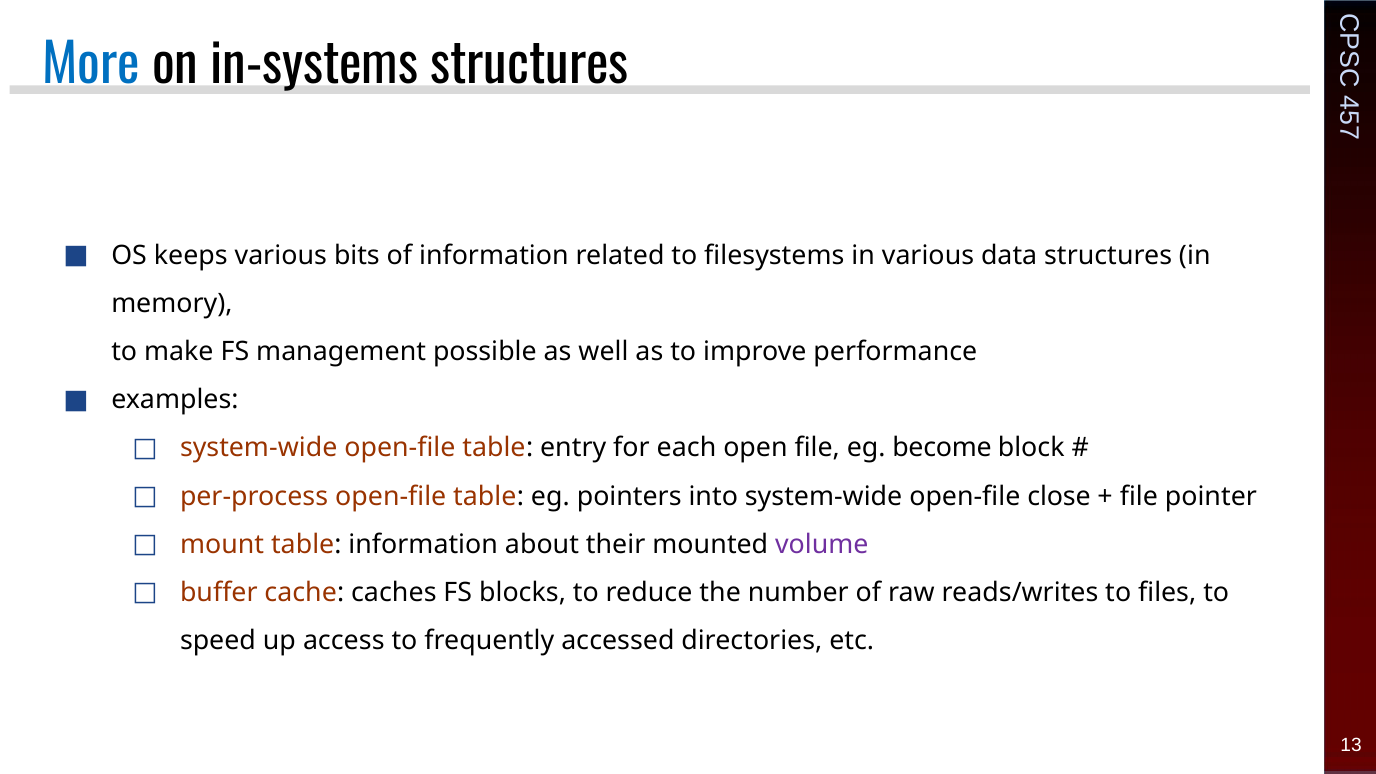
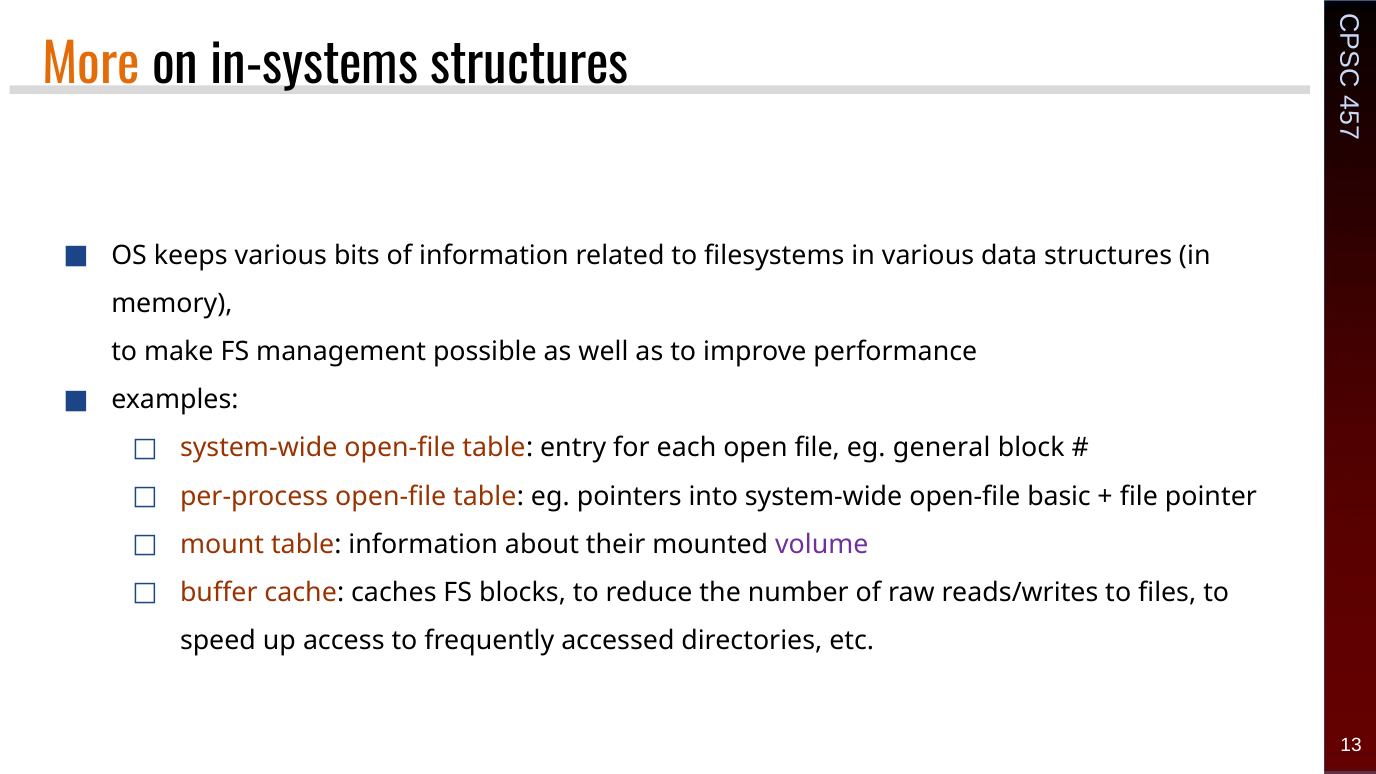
More colour: blue -> orange
become: become -> general
close: close -> basic
